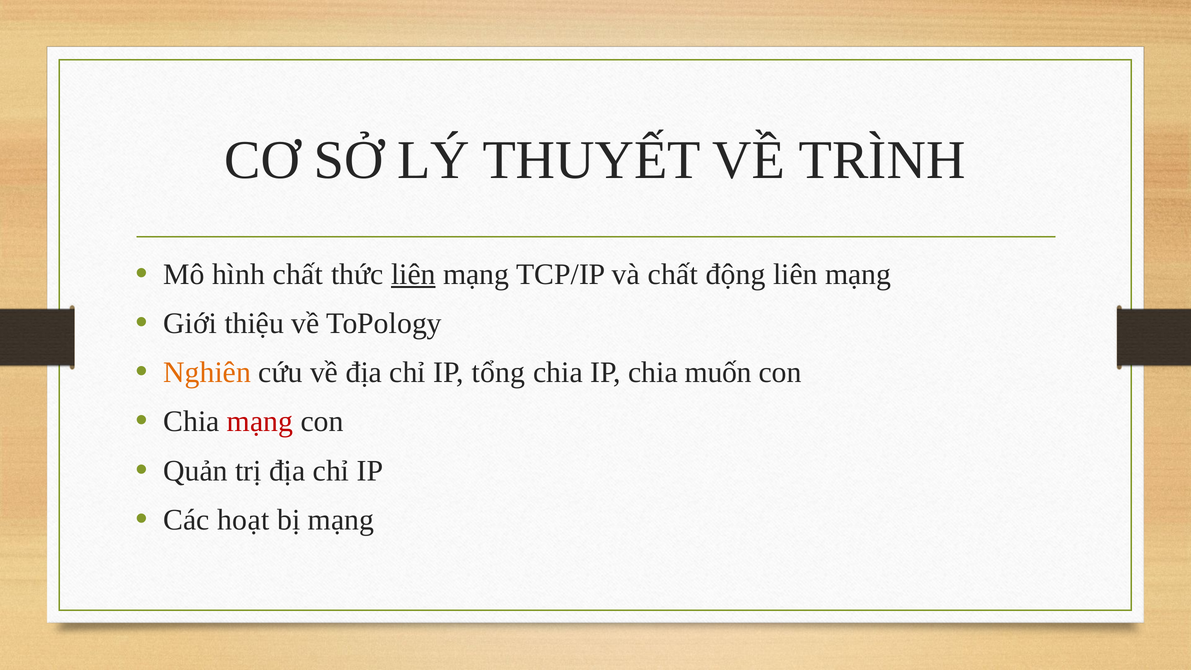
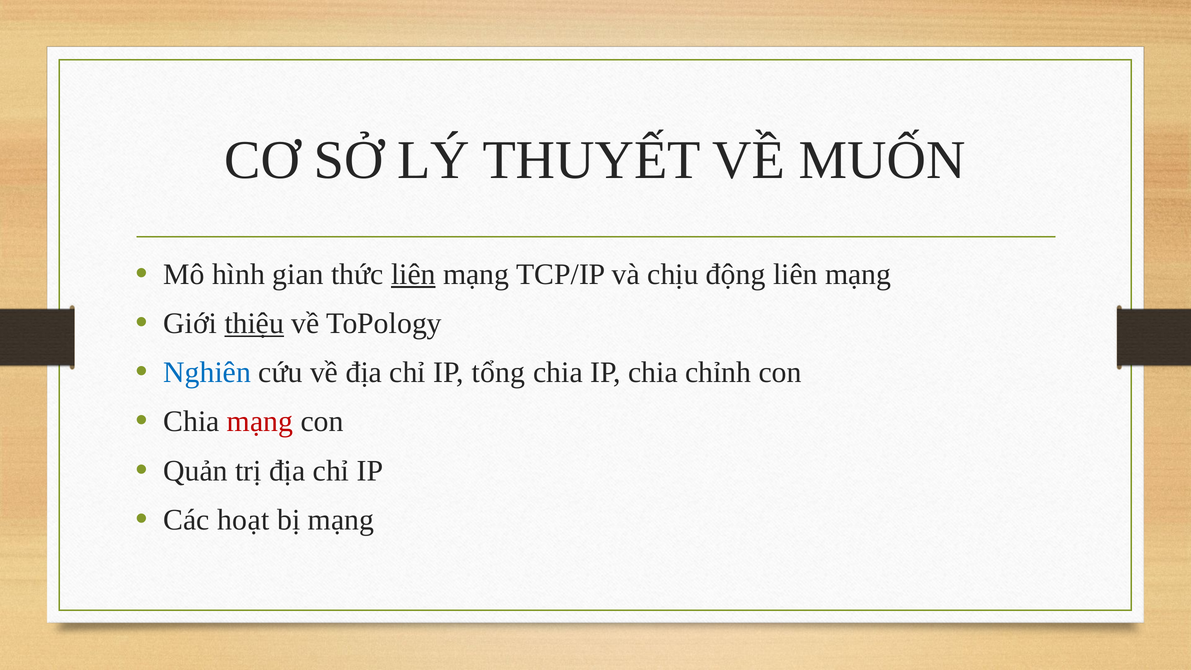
TRÌNH: TRÌNH -> MUỐN
hình chất: chất -> gian
và chất: chất -> chịu
thiệu underline: none -> present
Nghiên colour: orange -> blue
muốn: muốn -> chỉnh
